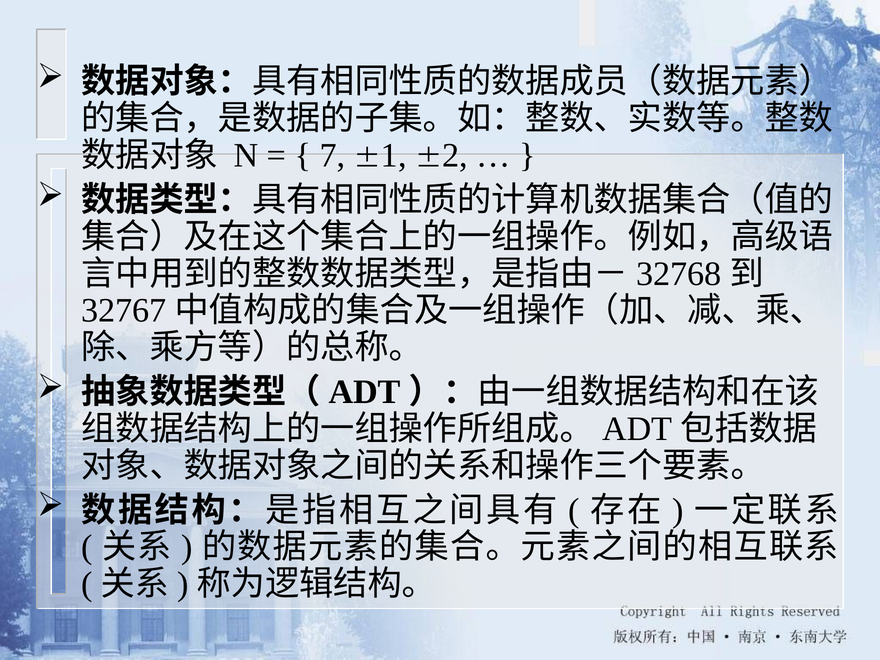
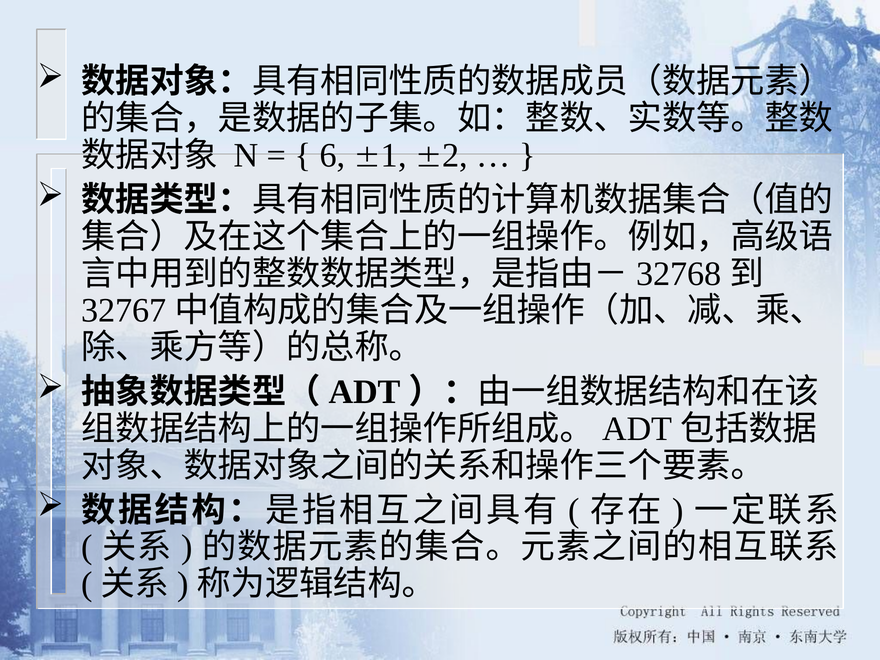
7: 7 -> 6
